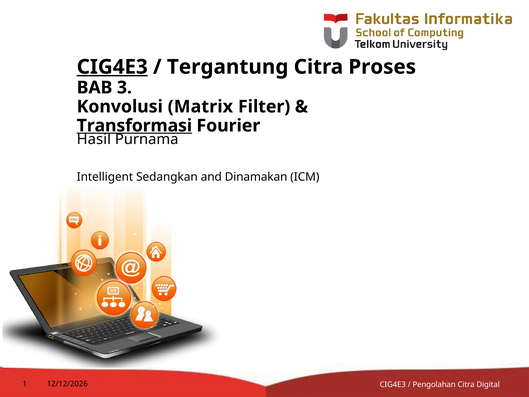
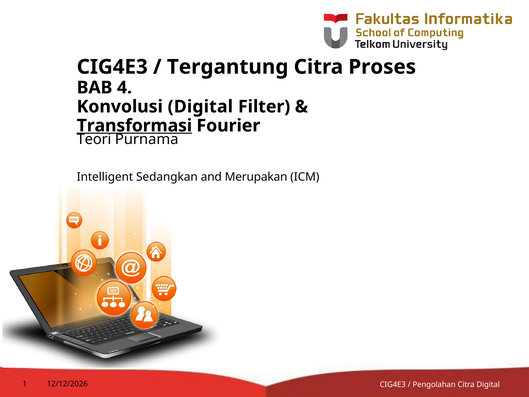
CIG4E3 at (112, 67) underline: present -> none
3: 3 -> 4
Konvolusi Matrix: Matrix -> Digital
Hasil: Hasil -> Teori
Dinamakan: Dinamakan -> Merupakan
